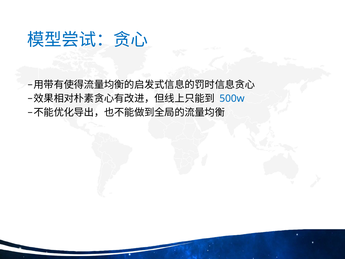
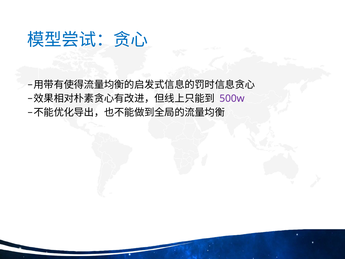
500w colour: blue -> purple
